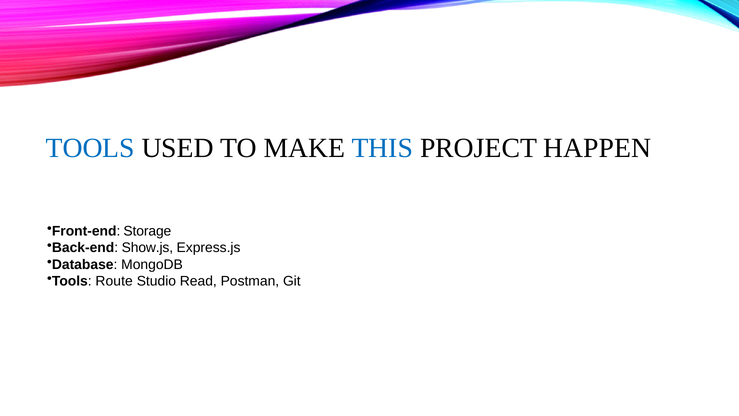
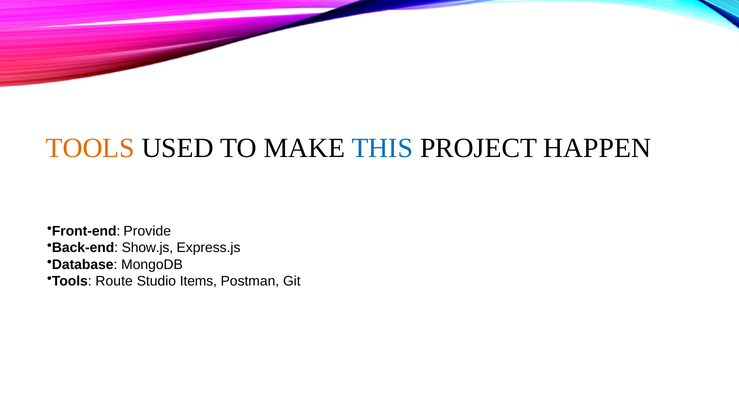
TOOLS at (90, 148) colour: blue -> orange
Storage: Storage -> Provide
Read: Read -> Items
